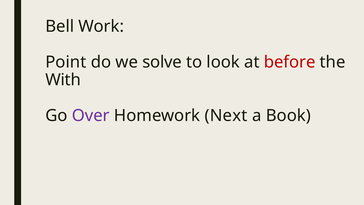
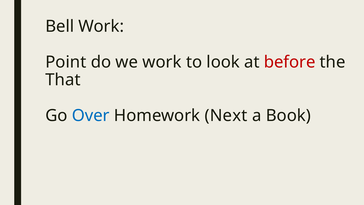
we solve: solve -> work
With: With -> That
Over colour: purple -> blue
